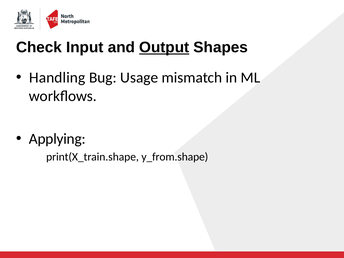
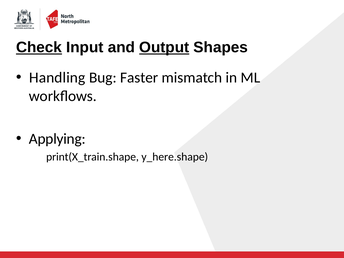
Check underline: none -> present
Usage: Usage -> Faster
y_from.shape: y_from.shape -> y_here.shape
